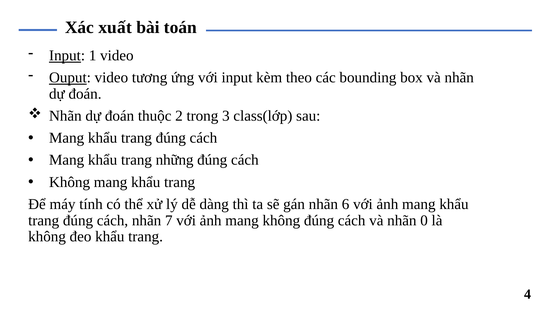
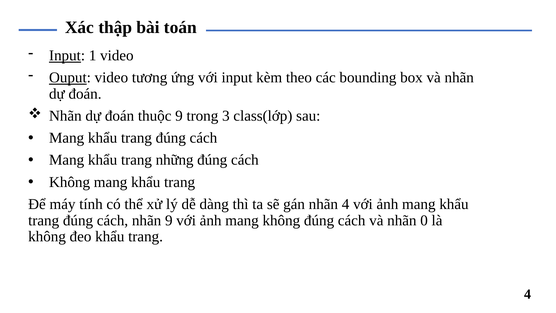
xuất: xuất -> thập
thuộc 2: 2 -> 9
nhãn 6: 6 -> 4
nhãn 7: 7 -> 9
